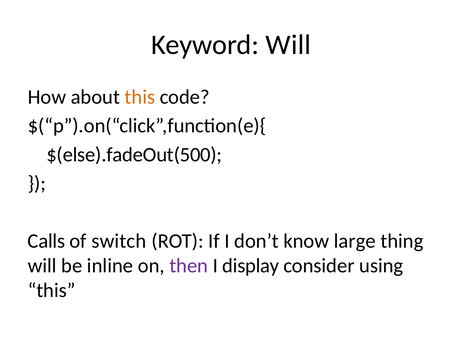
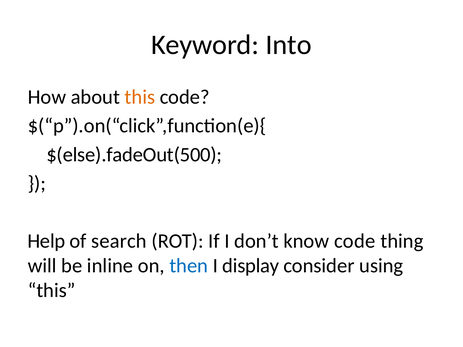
Keyword Will: Will -> Into
Calls: Calls -> Help
switch: switch -> search
know large: large -> code
then colour: purple -> blue
